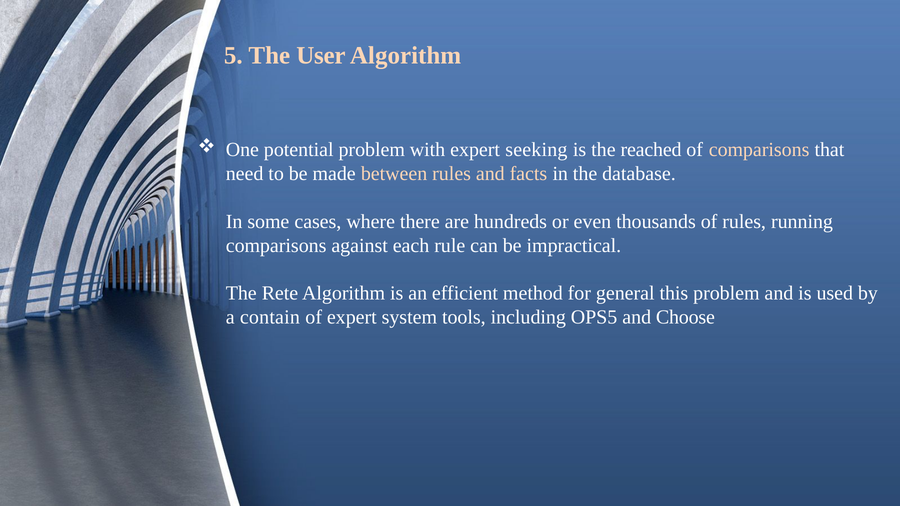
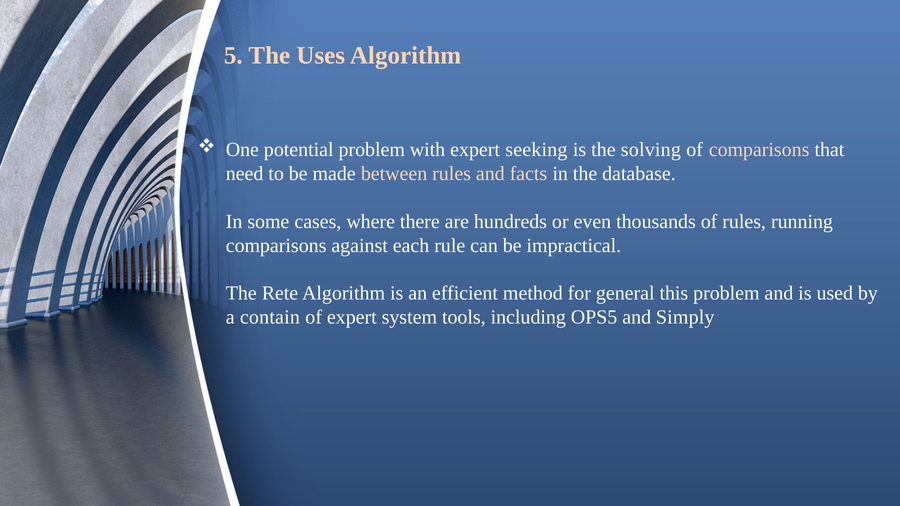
User: User -> Uses
reached: reached -> solving
Choose: Choose -> Simply
